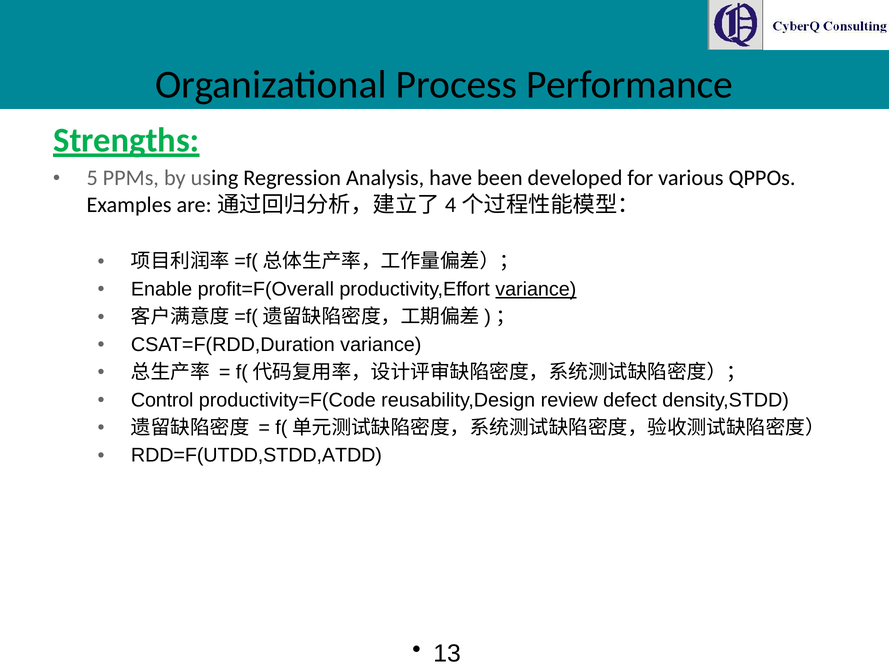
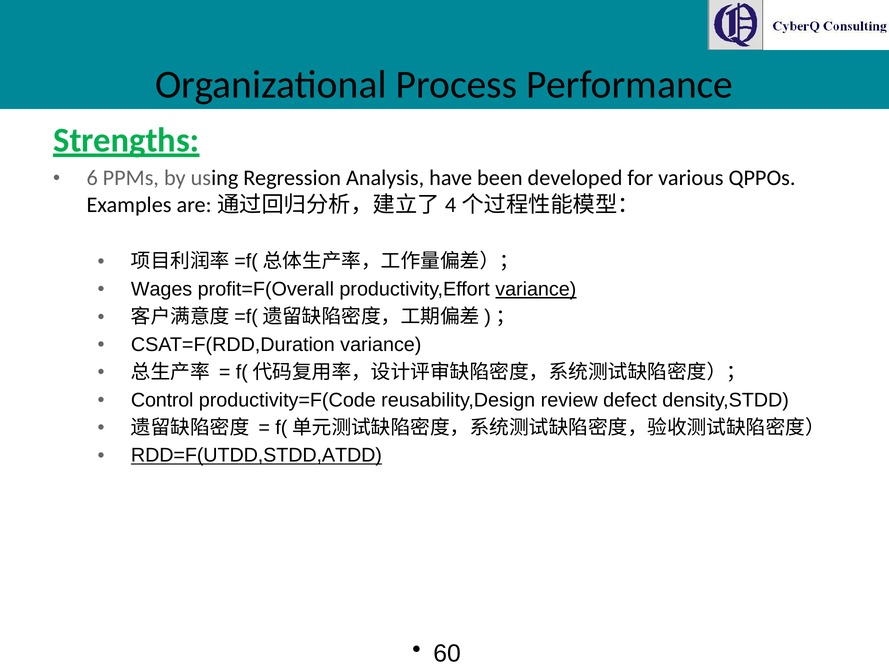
5: 5 -> 6
Enable: Enable -> Wages
RDD=F(UTDD,STDD,ATDD underline: none -> present
13: 13 -> 60
